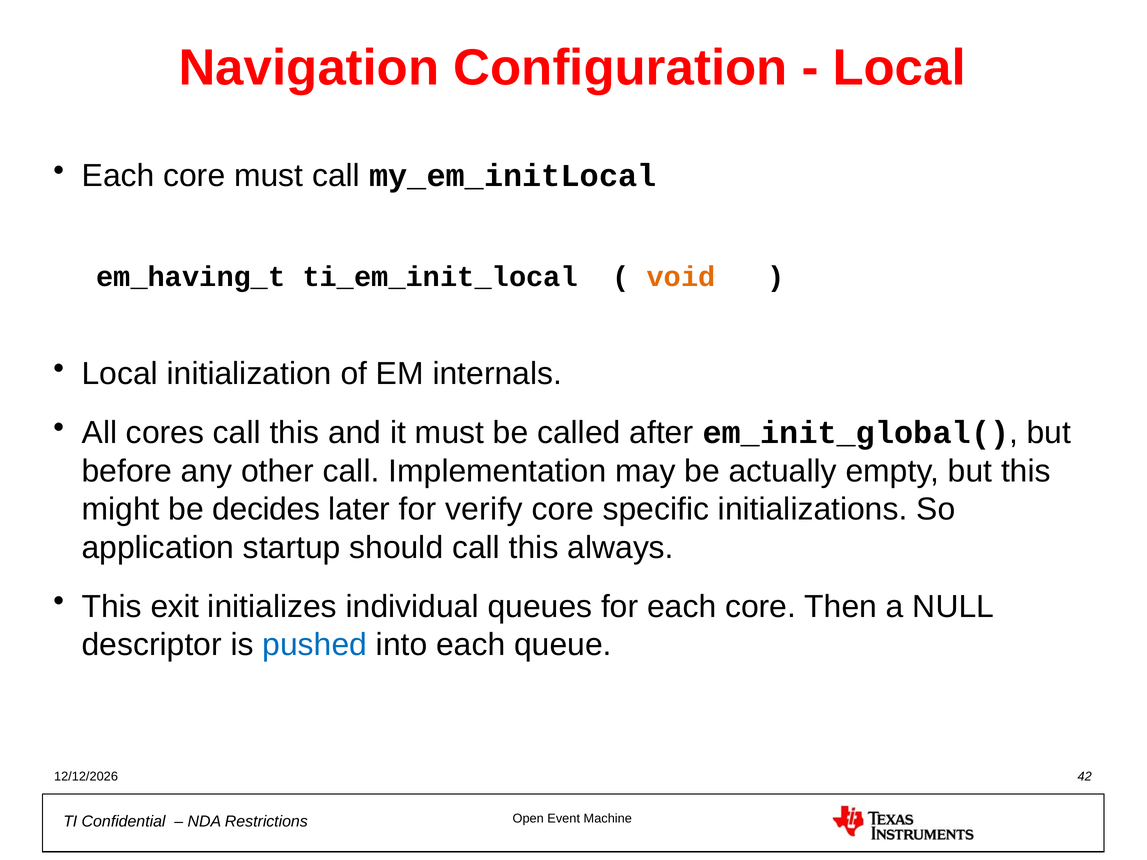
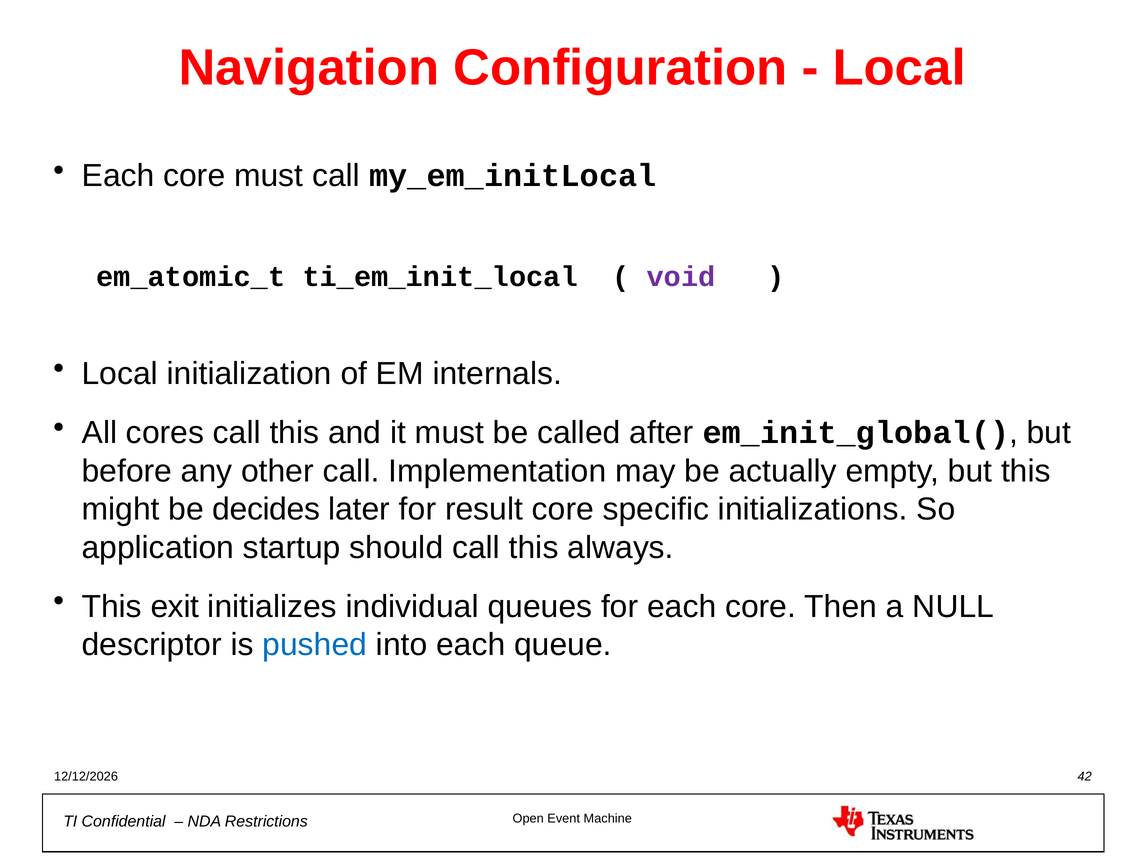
em_having_t: em_having_t -> em_atomic_t
void colour: orange -> purple
verify: verify -> result
